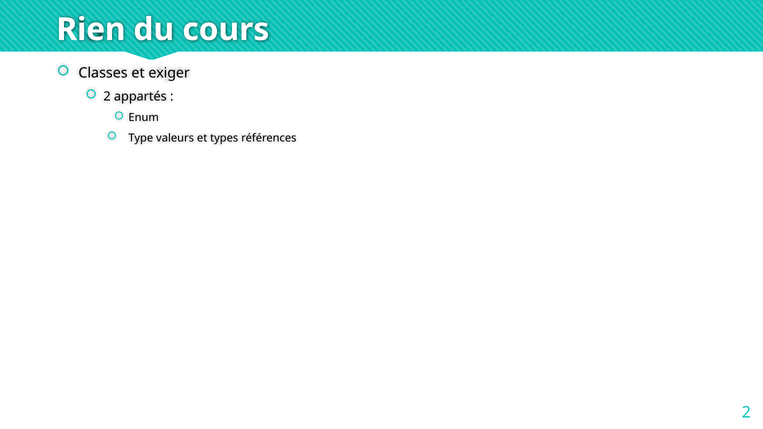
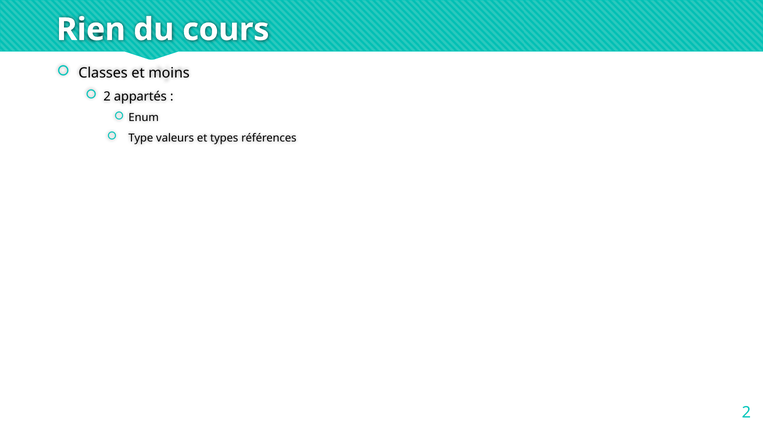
exiger: exiger -> moins
